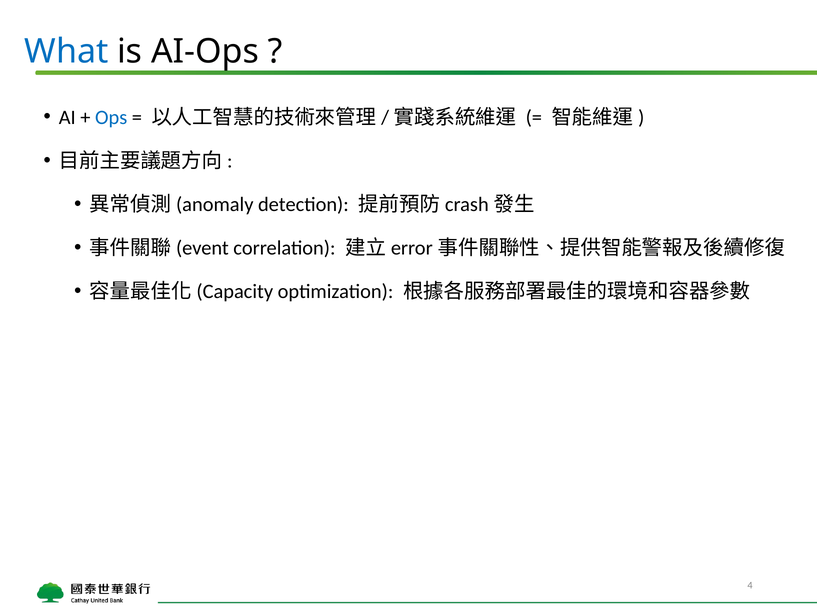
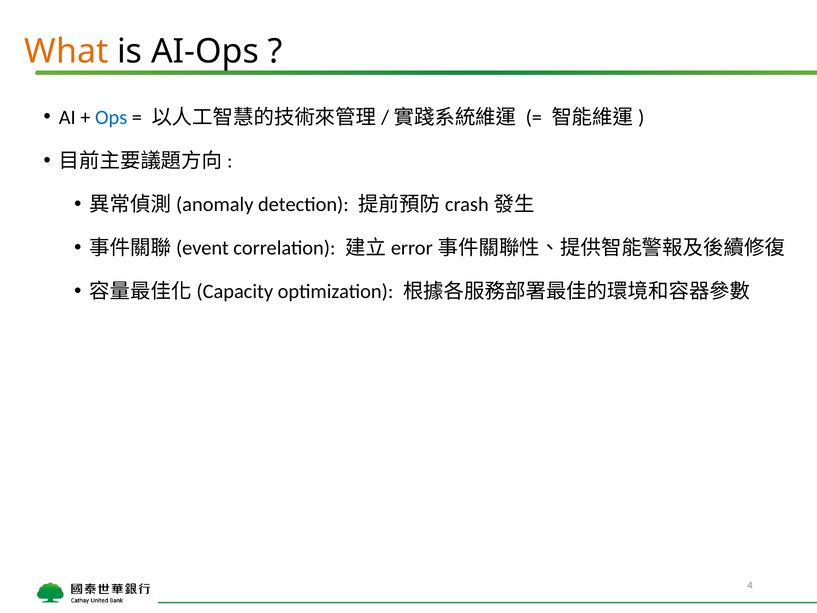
What colour: blue -> orange
